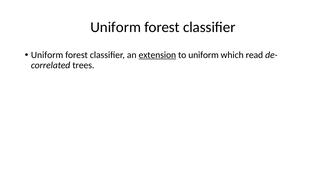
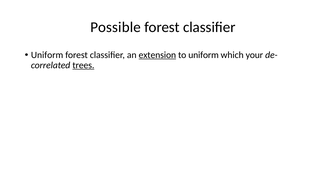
Uniform at (116, 27): Uniform -> Possible
read: read -> your
trees underline: none -> present
